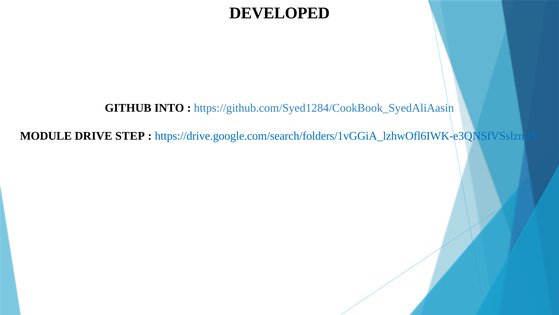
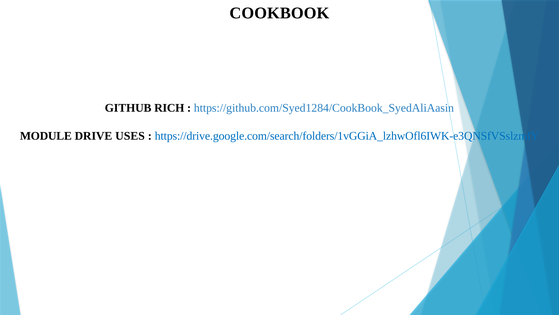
DEVELOPED: DEVELOPED -> COOKBOOK
INTO: INTO -> RICH
STEP: STEP -> USES
